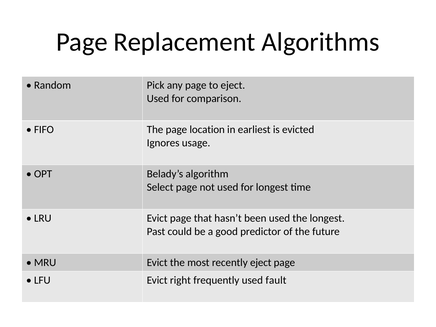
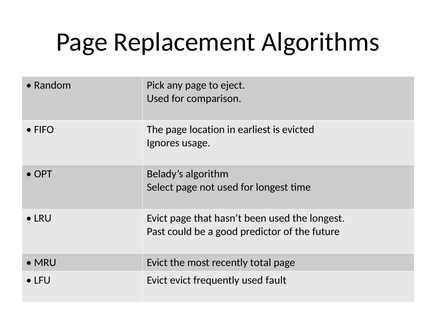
recently eject: eject -> total
Evict right: right -> evict
